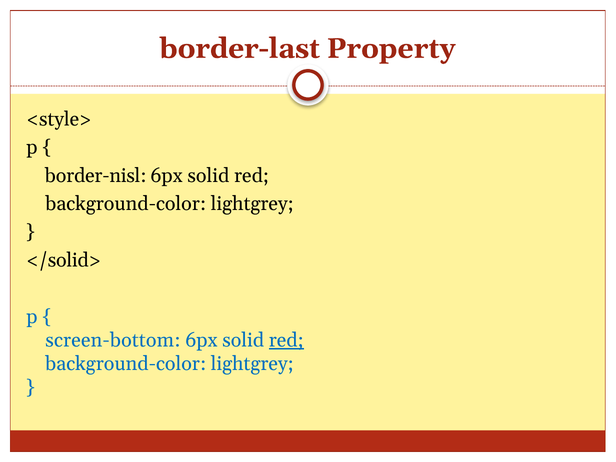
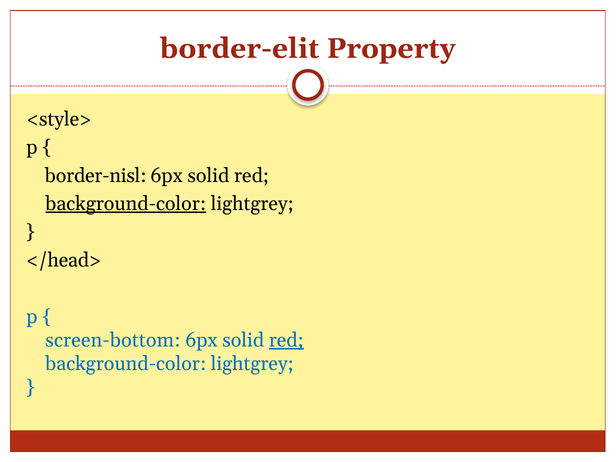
border-last: border-last -> border-elit
background-color at (126, 204) underline: none -> present
</solid>: </solid> -> </head>
